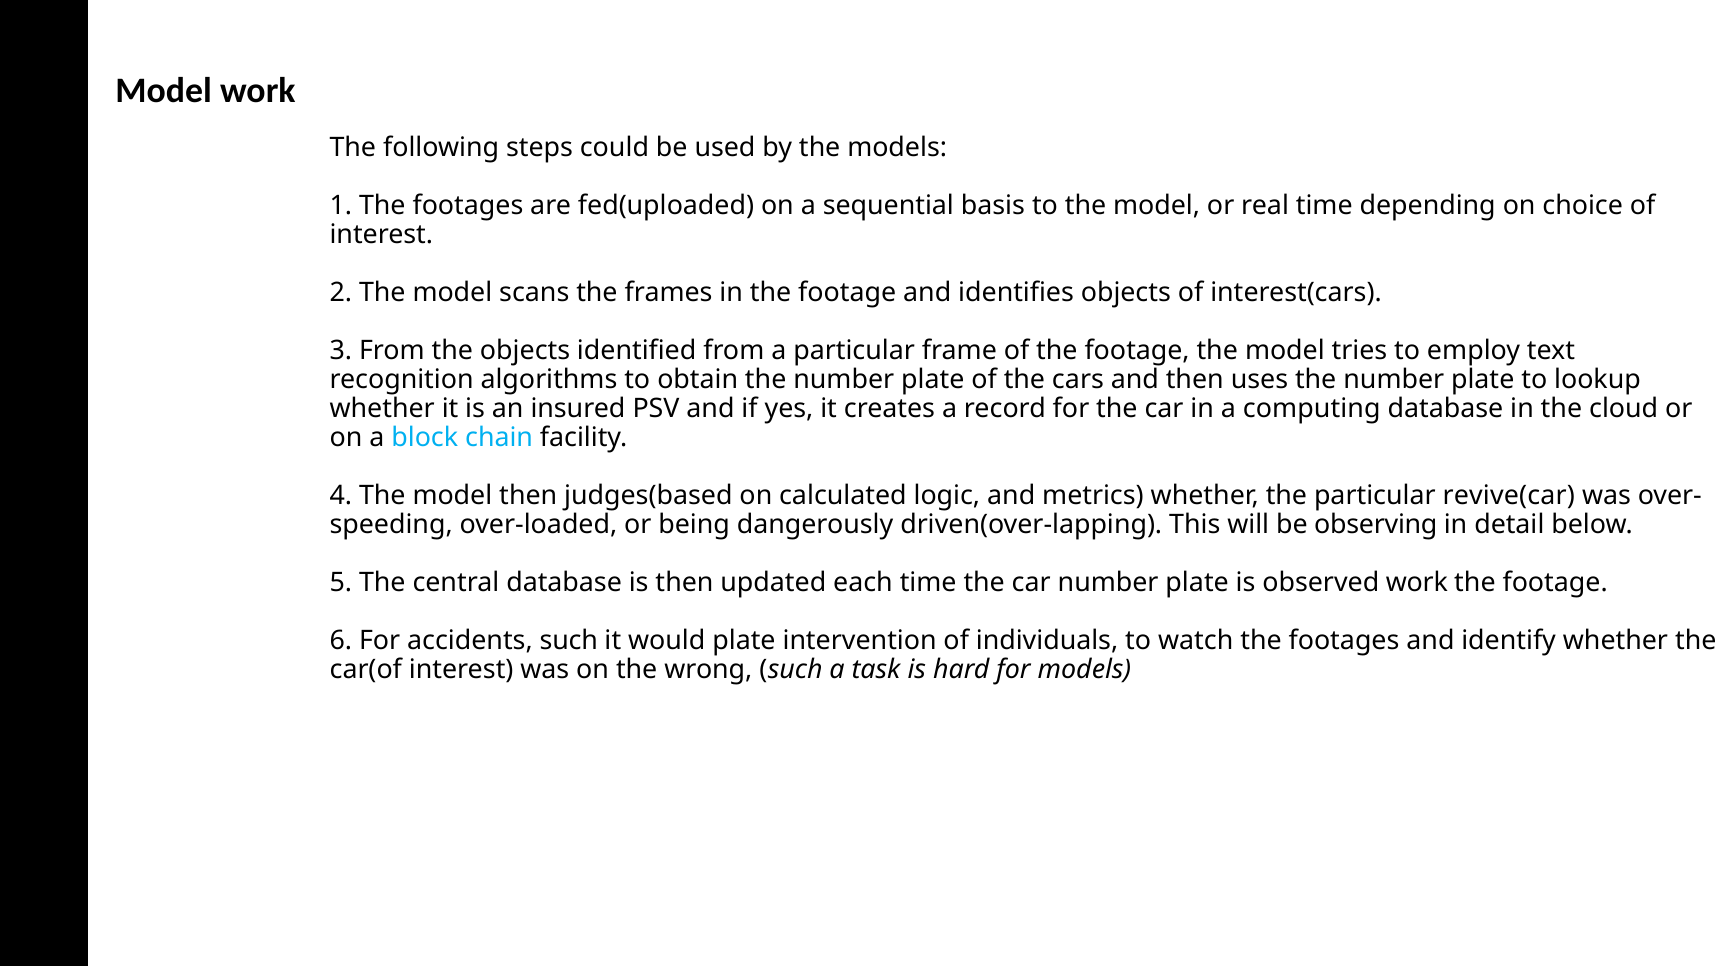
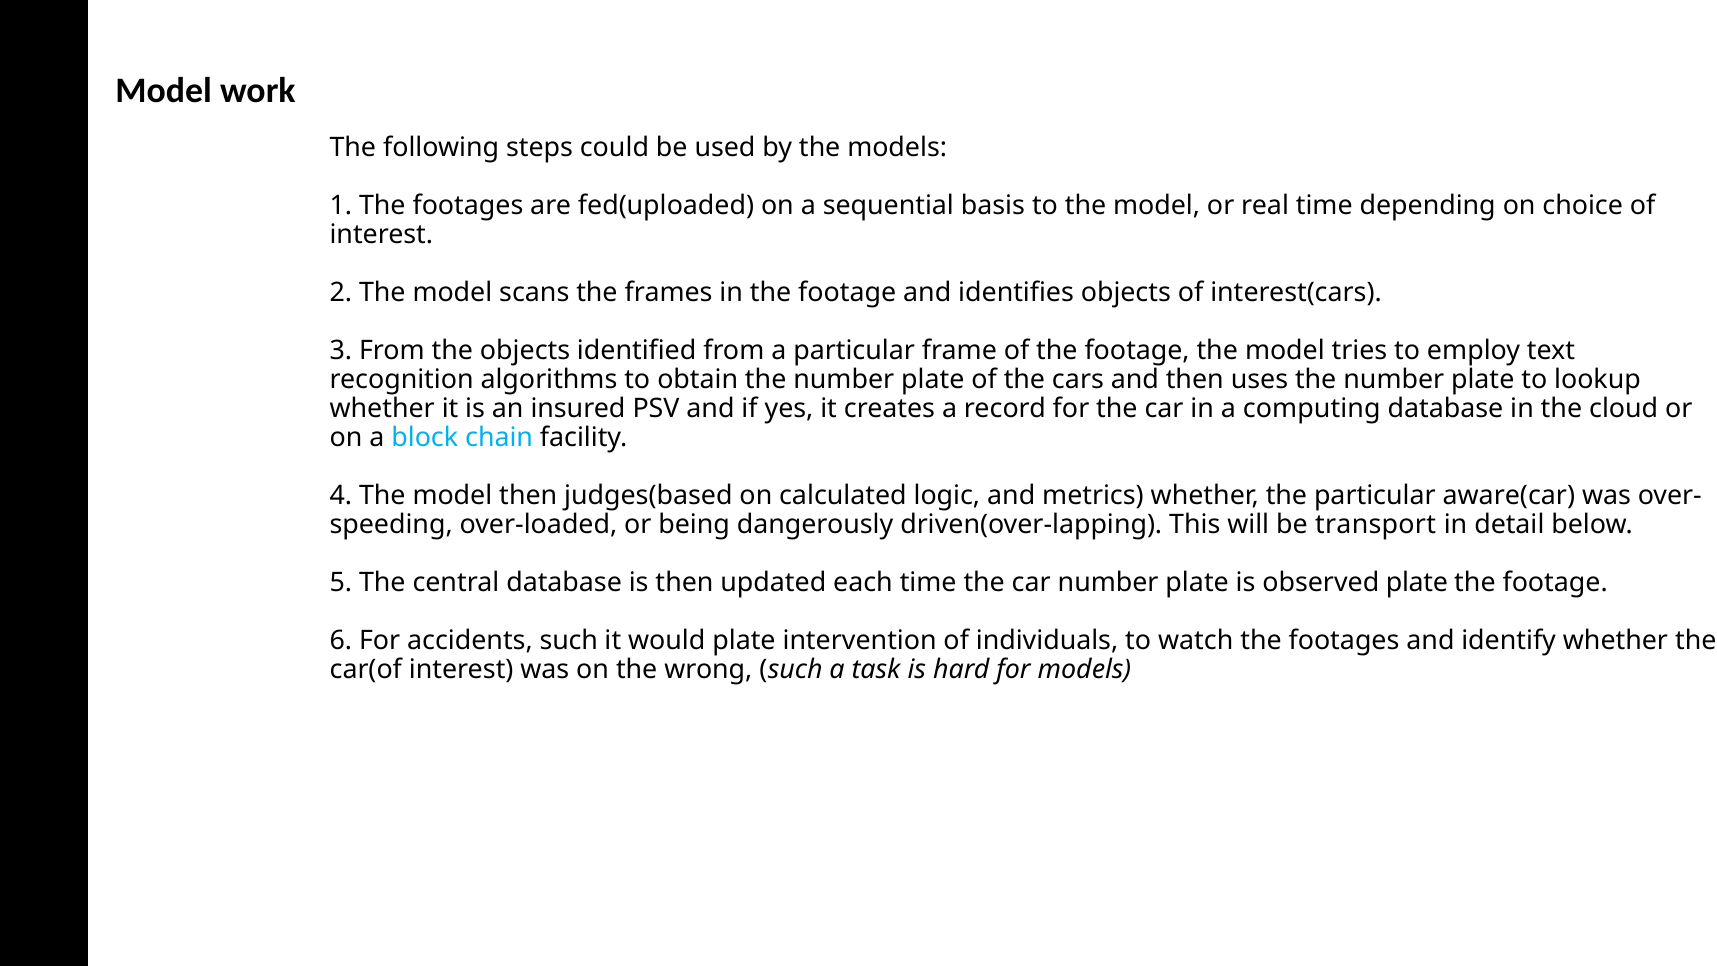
revive(car: revive(car -> aware(car
observing: observing -> transport
observed work: work -> plate
